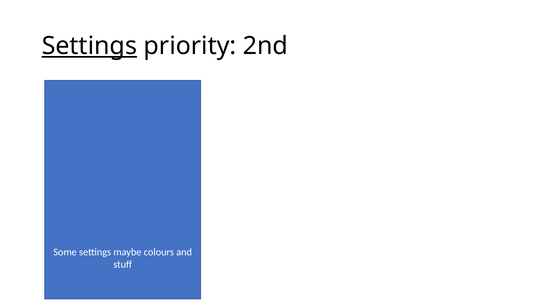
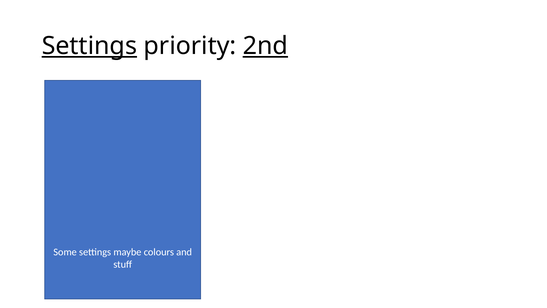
2nd underline: none -> present
